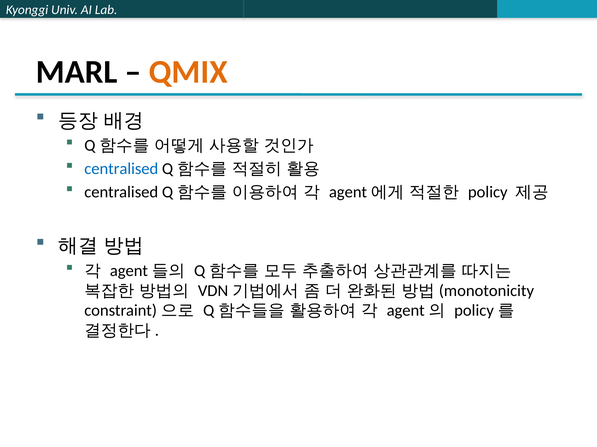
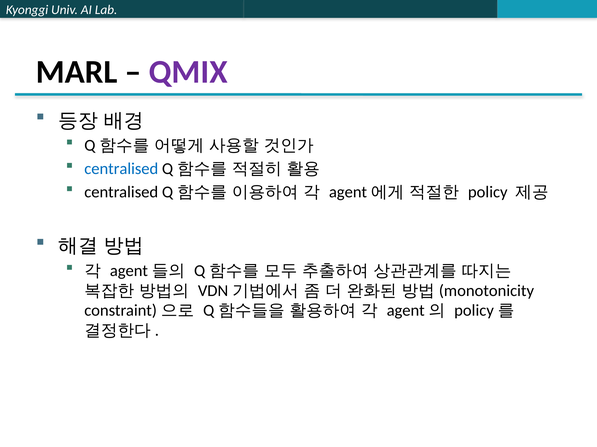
QMIX colour: orange -> purple
